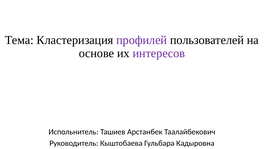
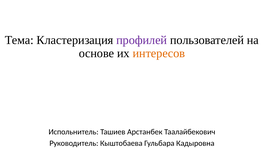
интересов colour: purple -> orange
